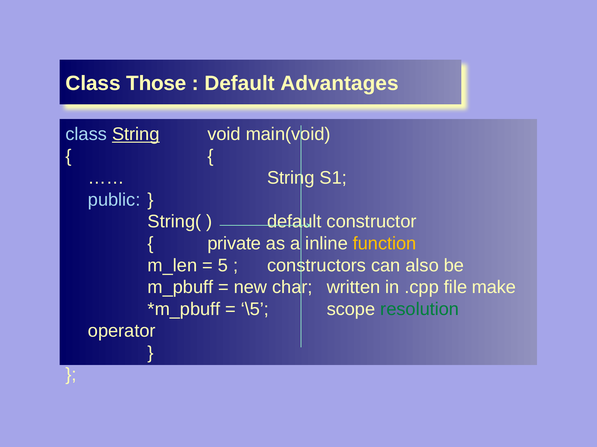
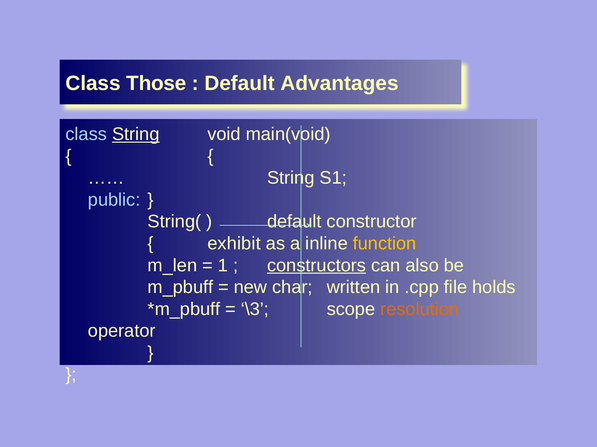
private: private -> exhibit
5: 5 -> 1
constructors underline: none -> present
make: make -> holds
\5: \5 -> \3
resolution colour: green -> orange
